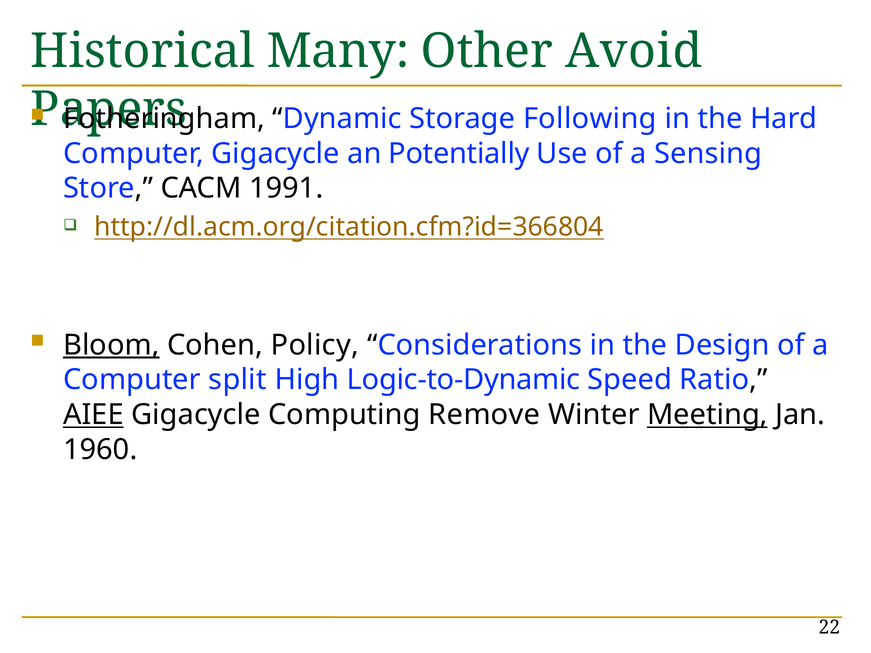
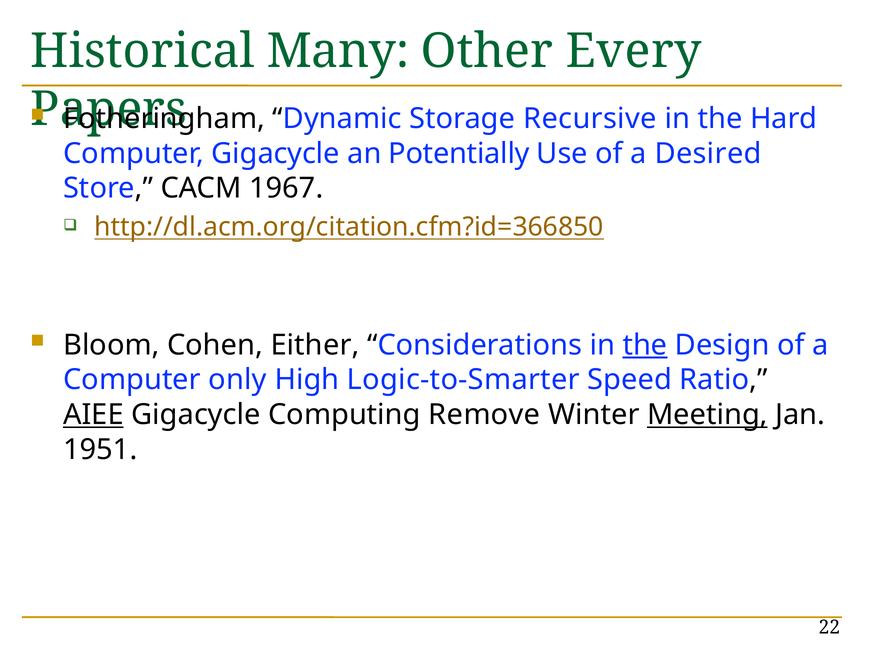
Avoid: Avoid -> Every
Following: Following -> Recursive
Sensing: Sensing -> Desired
1991: 1991 -> 1967
http://dl.acm.org/citation.cfm?id=366804: http://dl.acm.org/citation.cfm?id=366804 -> http://dl.acm.org/citation.cfm?id=366850
Bloom underline: present -> none
Policy: Policy -> Either
the at (645, 345) underline: none -> present
split: split -> only
Logic-to-Dynamic: Logic-to-Dynamic -> Logic-to-Smarter
1960: 1960 -> 1951
